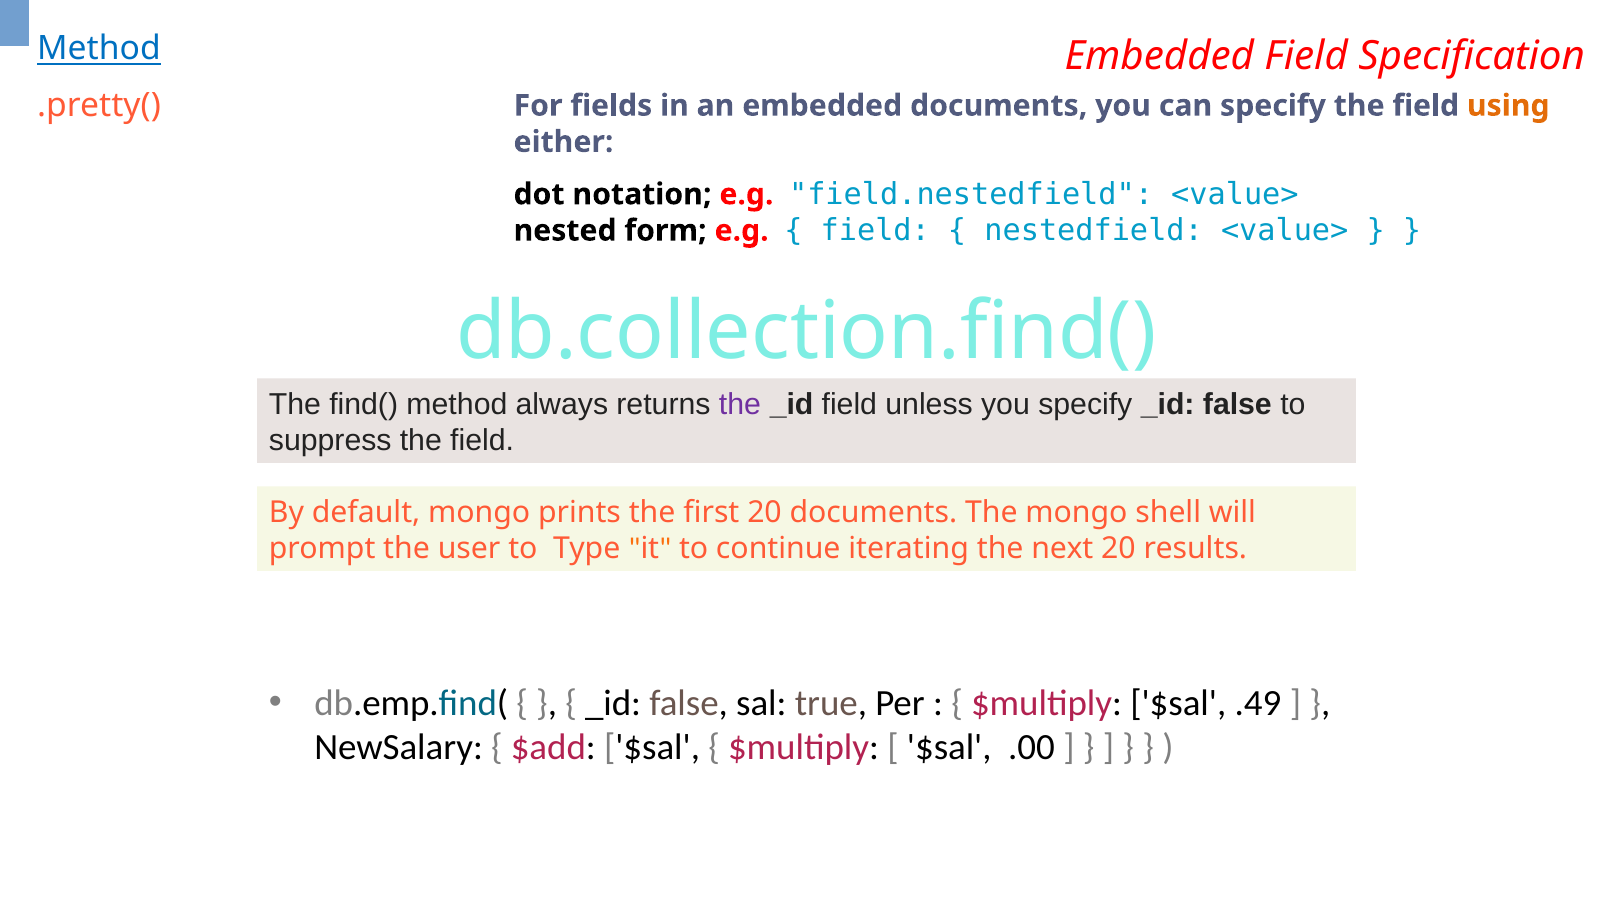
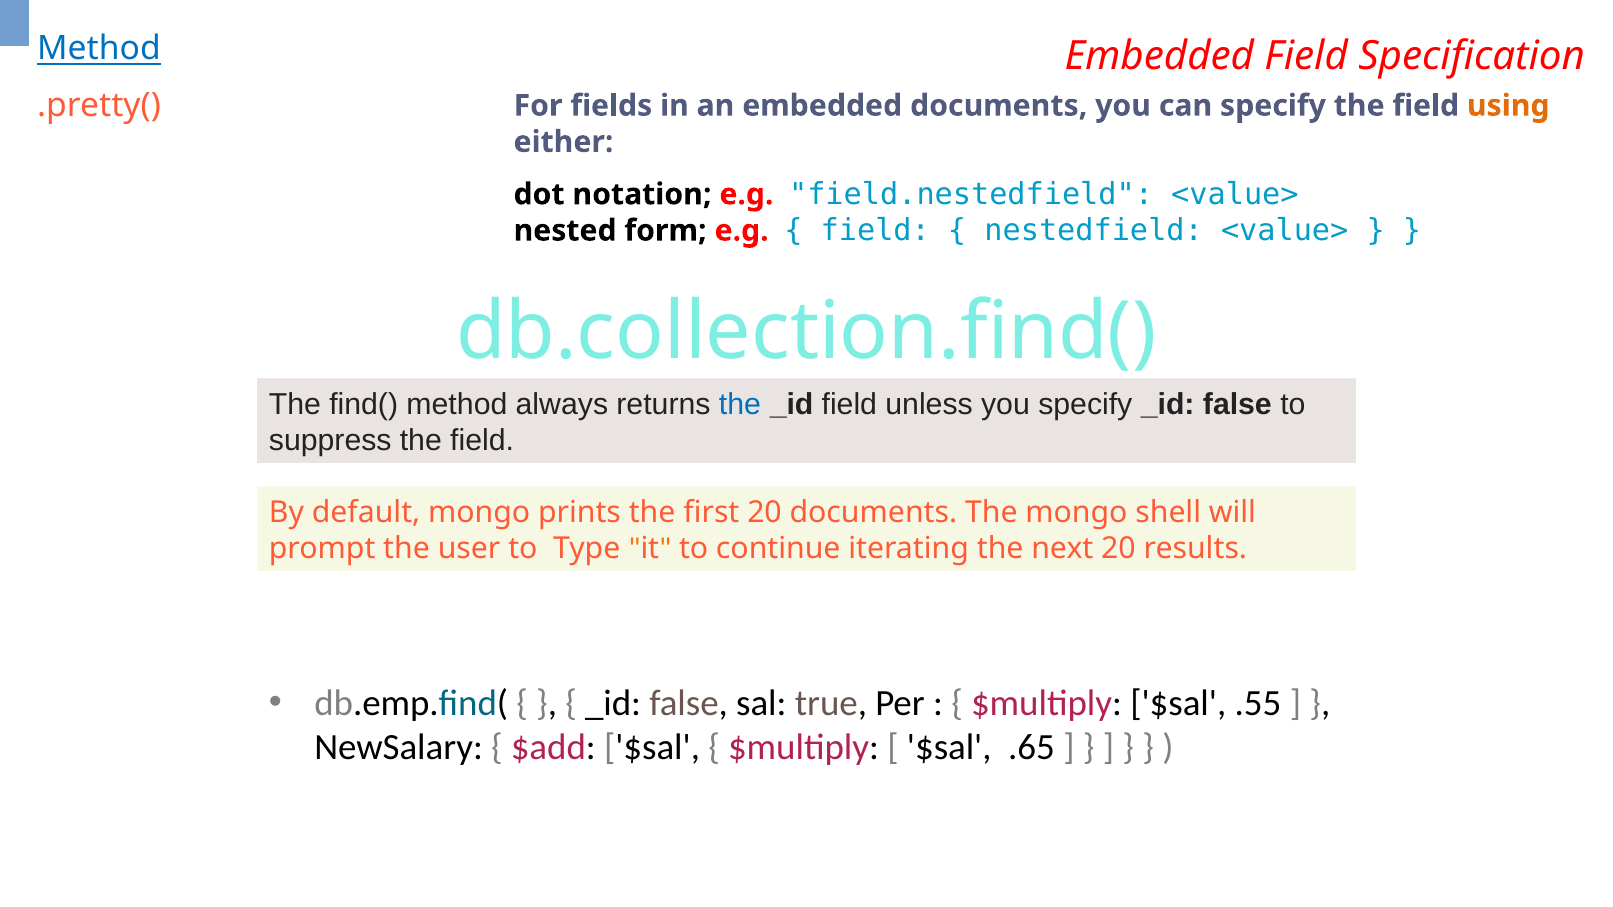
the at (740, 405) colour: purple -> blue
.49: .49 -> .55
.00: .00 -> .65
